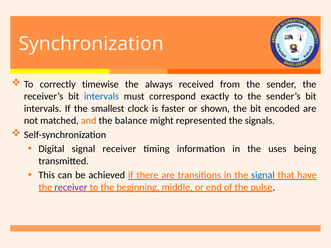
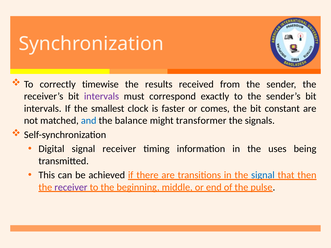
always: always -> results
intervals at (101, 96) colour: blue -> purple
shown: shown -> comes
encoded: encoded -> constant
and colour: orange -> blue
represented: represented -> transformer
have: have -> then
